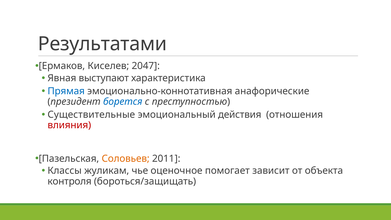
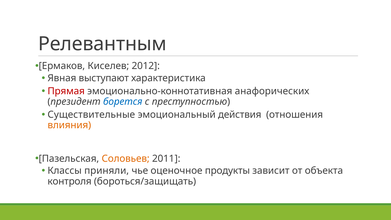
Результатами: Результатами -> Релевантным
2047: 2047 -> 2012
Прямая colour: blue -> red
анафорические: анафорические -> анафорических
влияния colour: red -> orange
жуликам: жуликам -> приняли
помогает: помогает -> продукты
